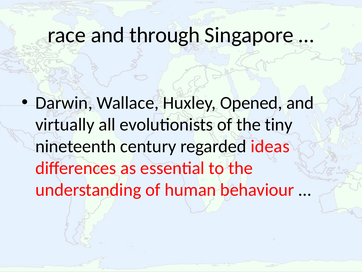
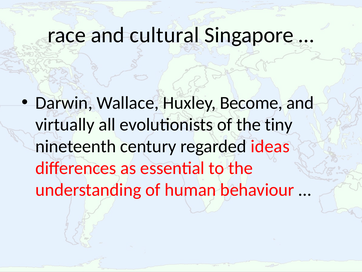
through: through -> cultural
Opened: Opened -> Become
